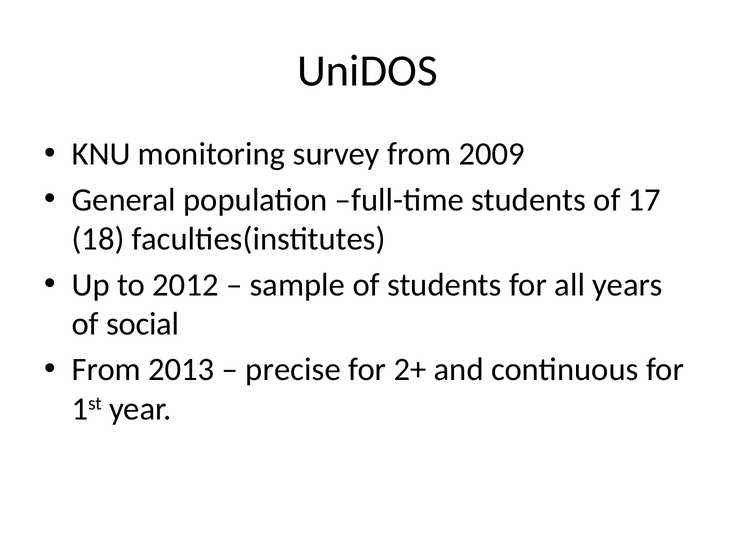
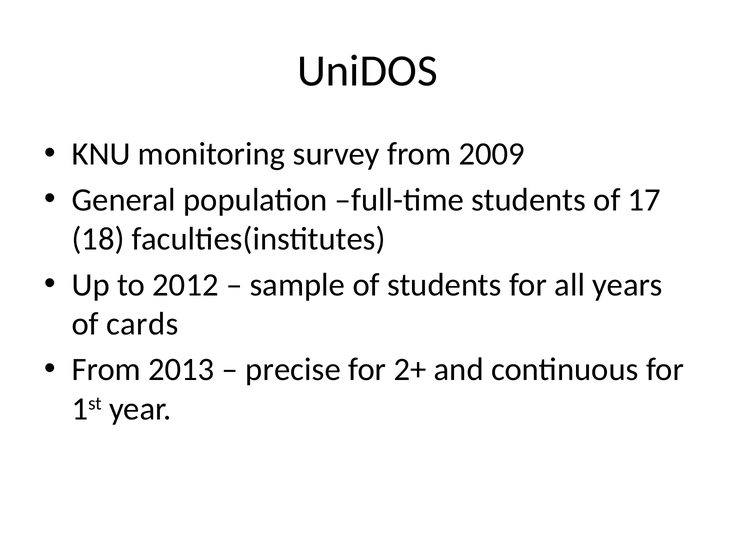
social: social -> cards
